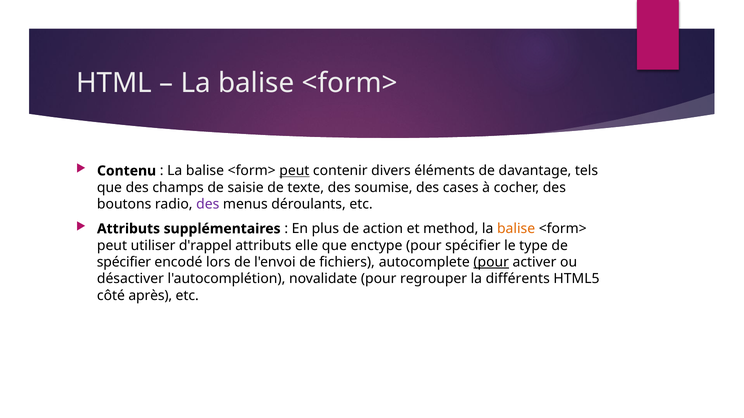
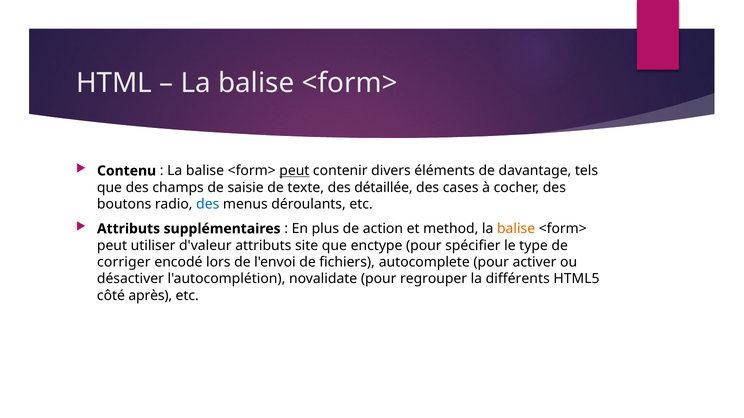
soumise: soumise -> détaillée
des at (208, 204) colour: purple -> blue
d'rappel: d'rappel -> d'valeur
elle: elle -> site
spécifier at (124, 262): spécifier -> corriger
pour at (491, 262) underline: present -> none
